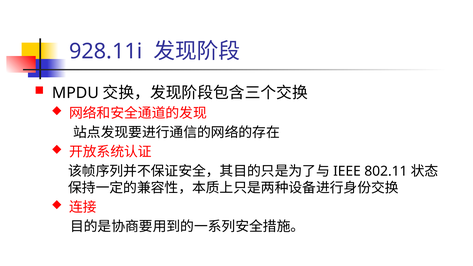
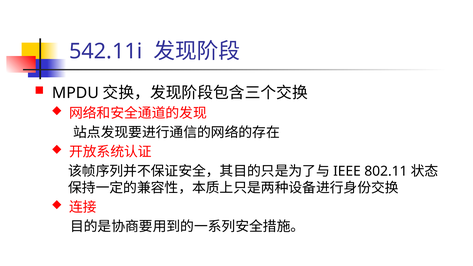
928.11i: 928.11i -> 542.11i
